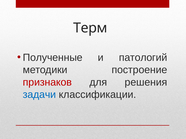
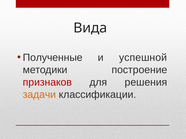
Терм: Терм -> Вида
патологий: патологий -> успешной
задачи colour: blue -> orange
